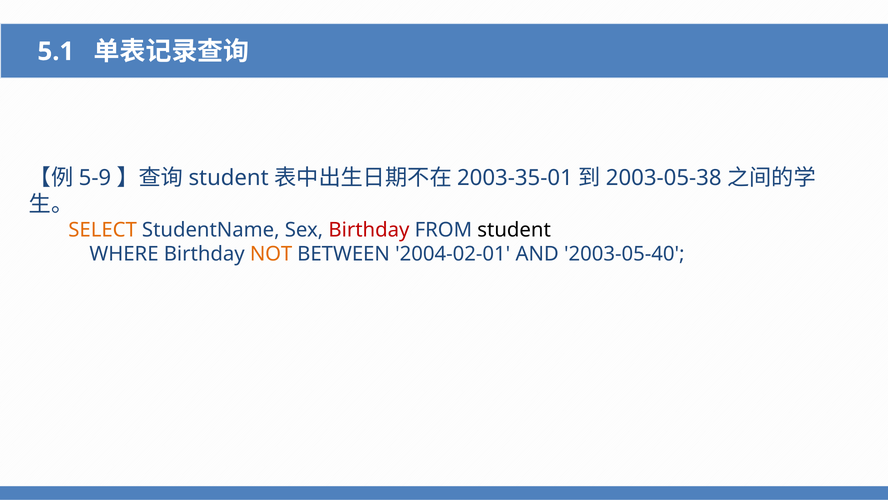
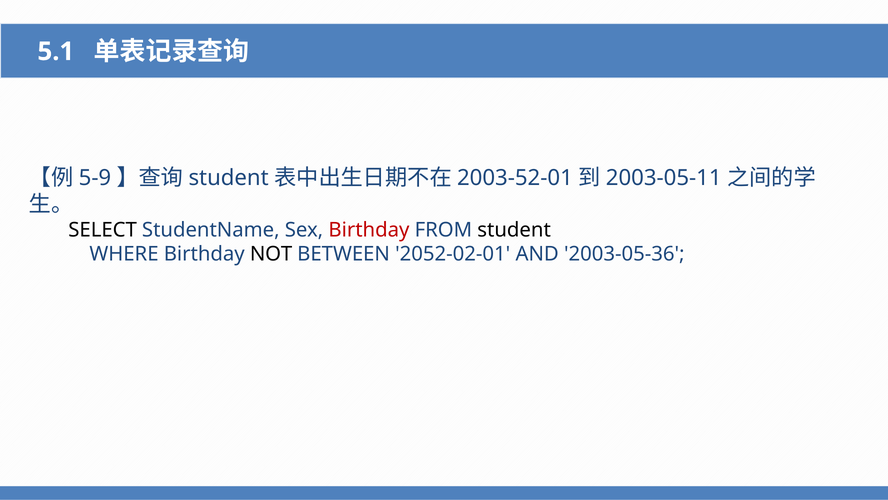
2003-35-01: 2003-35-01 -> 2003-52-01
2003-05-38: 2003-05-38 -> 2003-05-11
SELECT colour: orange -> black
NOT colour: orange -> black
2004-02-01: 2004-02-01 -> 2052-02-01
2003-05-40: 2003-05-40 -> 2003-05-36
